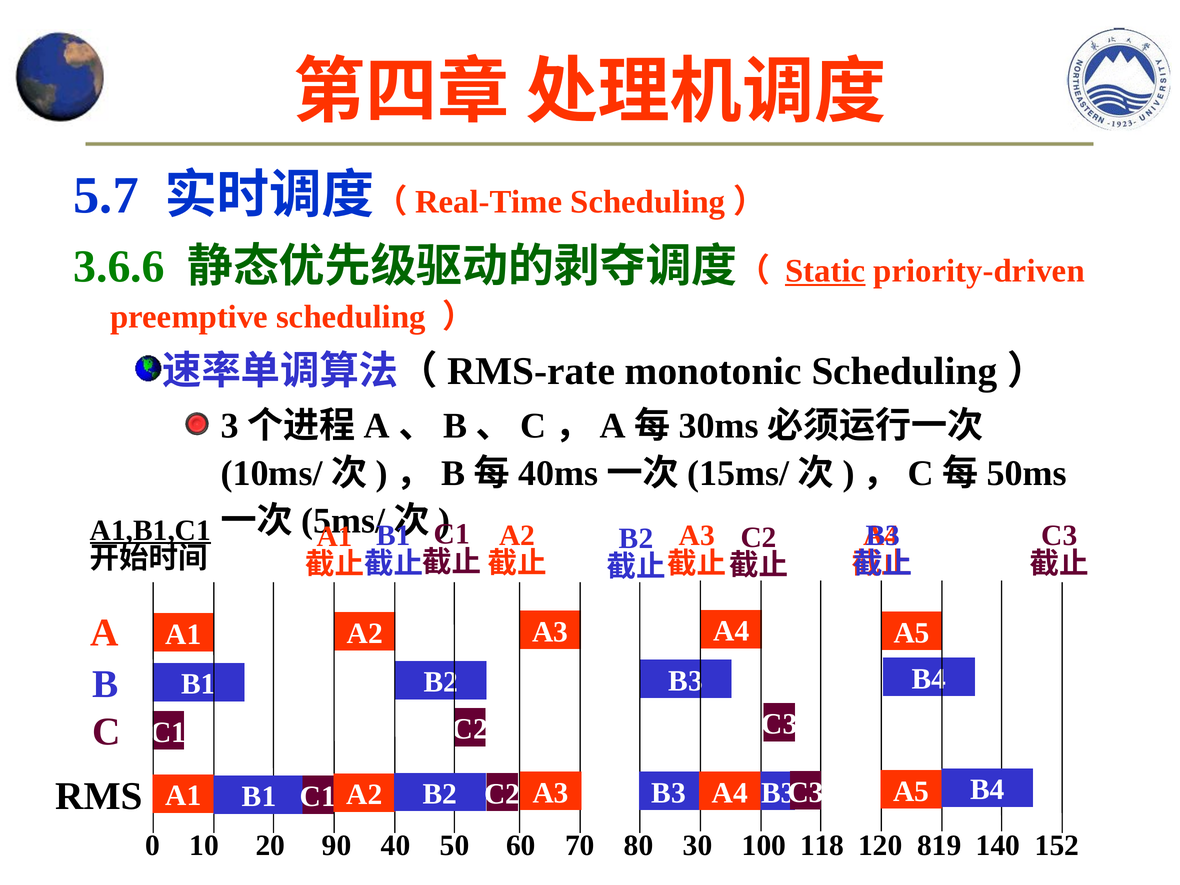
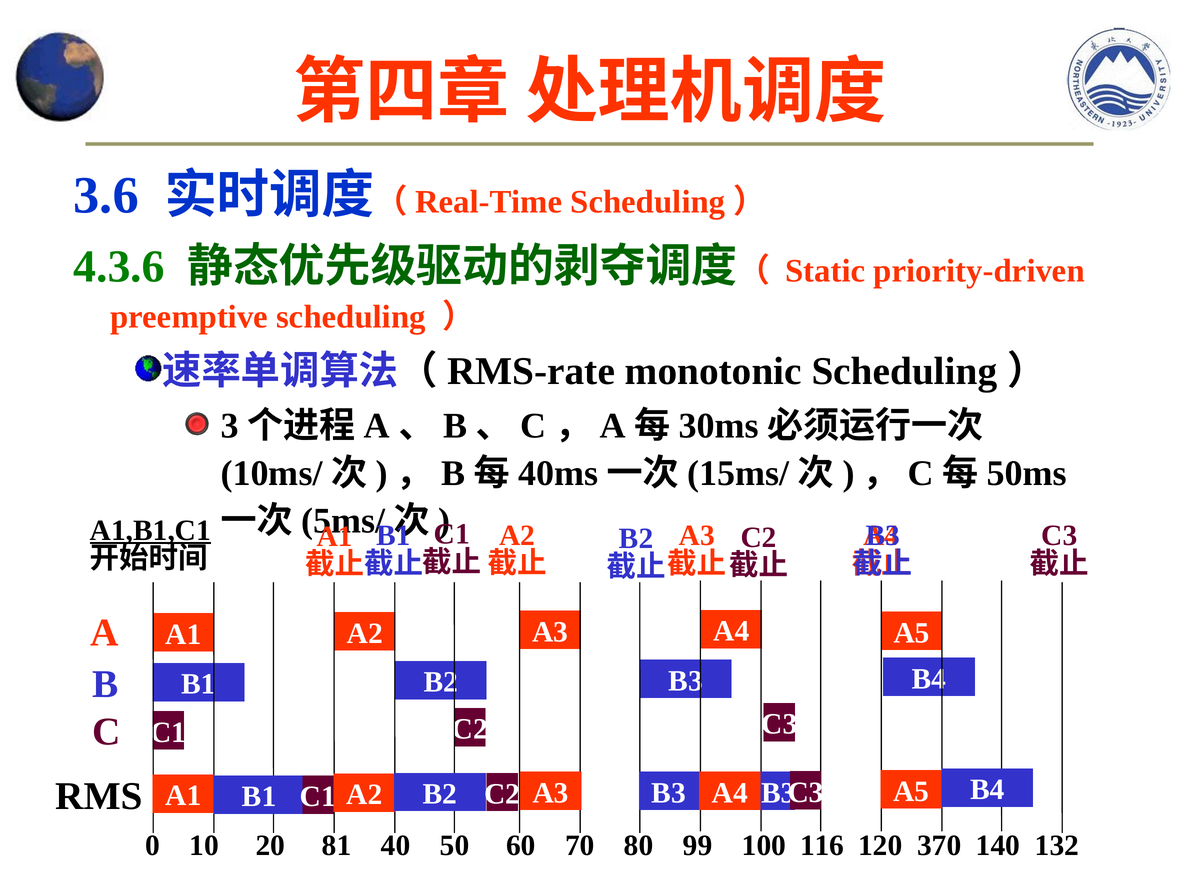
5.7: 5.7 -> 3.6
3.6.6: 3.6.6 -> 4.3.6
Static underline: present -> none
90: 90 -> 81
30: 30 -> 99
118: 118 -> 116
819: 819 -> 370
152: 152 -> 132
